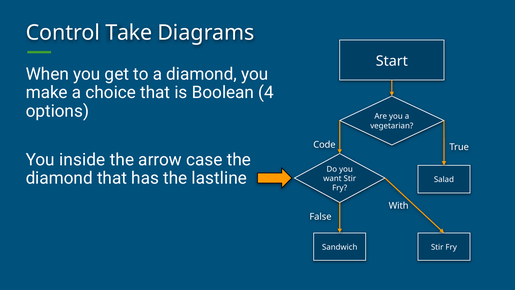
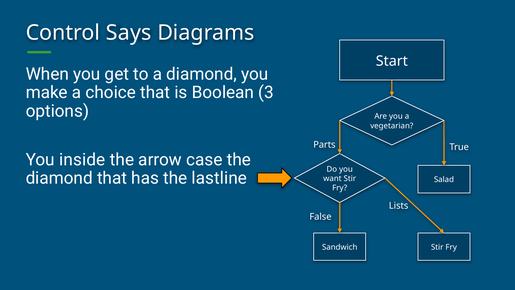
Take: Take -> Says
4: 4 -> 3
Code: Code -> Parts
With: With -> Lists
